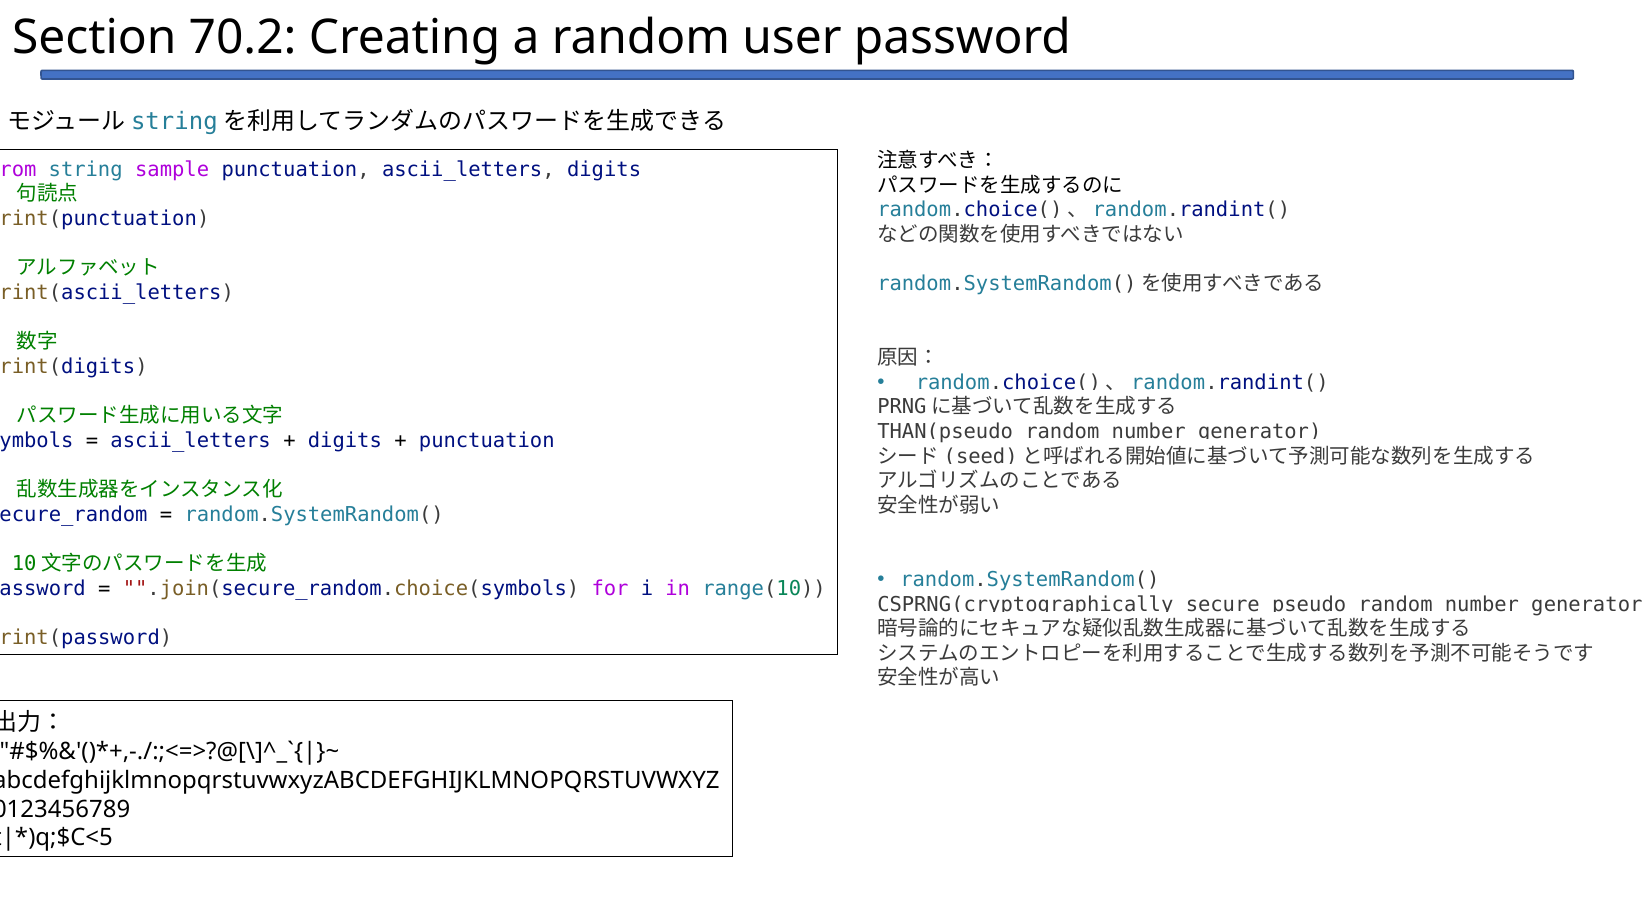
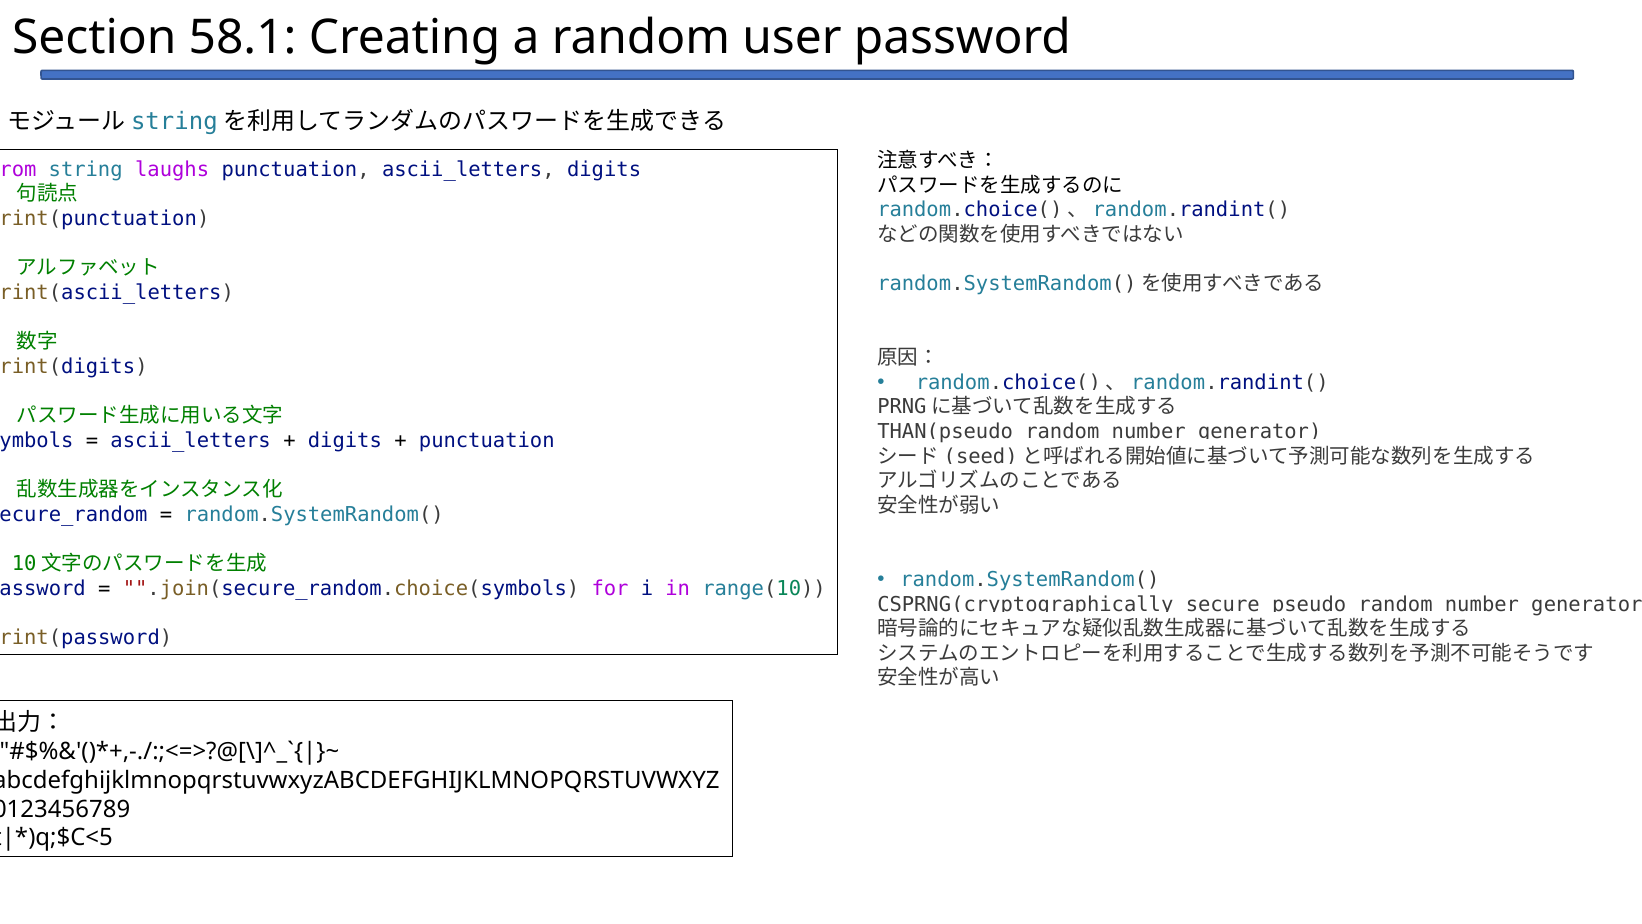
70.2: 70.2 -> 58.1
sample: sample -> laughs
